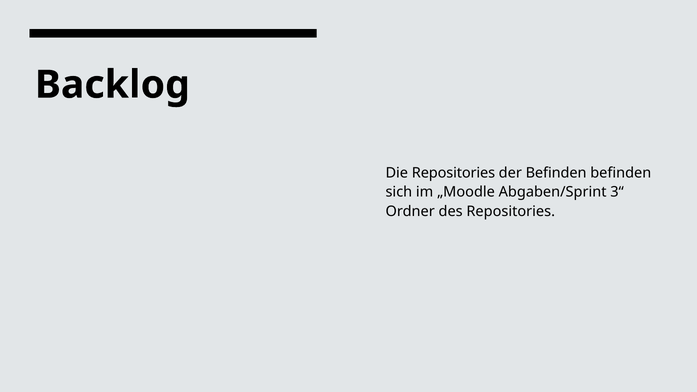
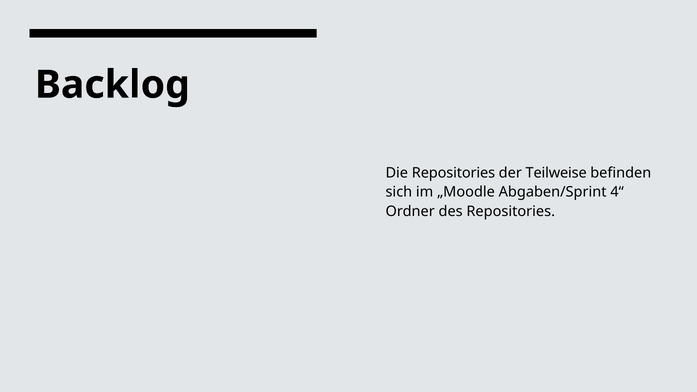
der Befinden: Befinden -> Teilweise
3“: 3“ -> 4“
